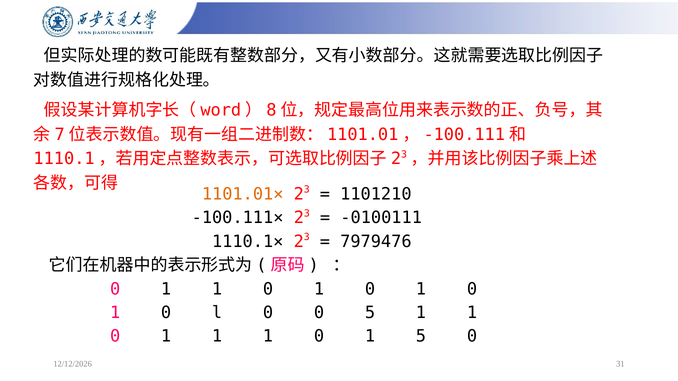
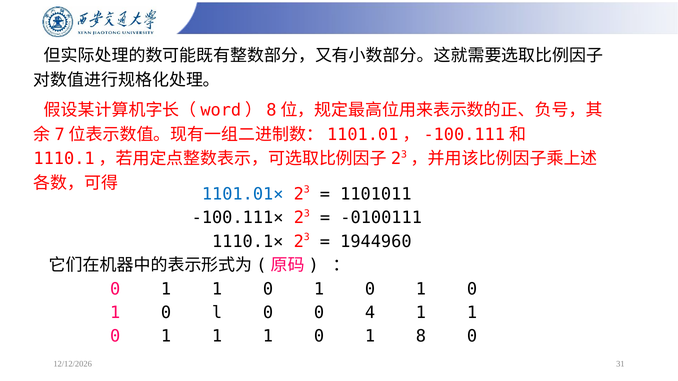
1101.01× colour: orange -> blue
1101210: 1101210 -> 1101011
7979476: 7979476 -> 1944960
0 5: 5 -> 4
1 5: 5 -> 8
